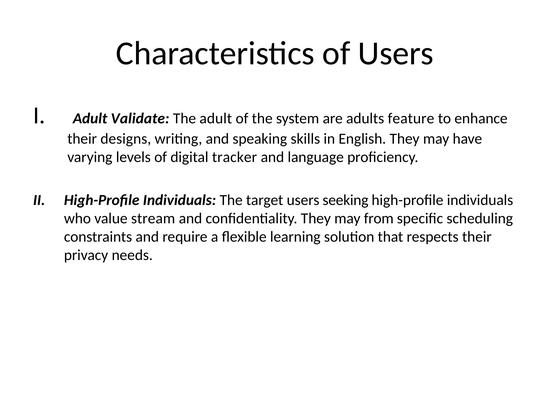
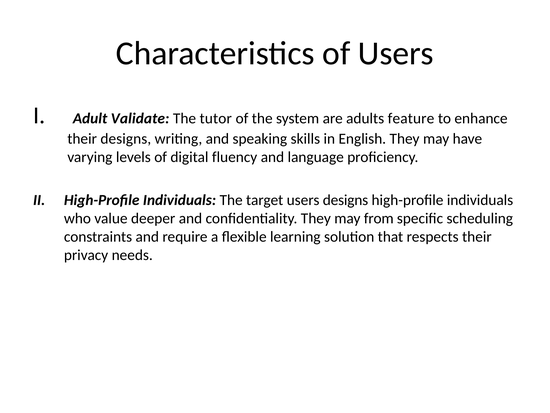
The adult: adult -> tutor
tracker: tracker -> fluency
users seeking: seeking -> designs
stream: stream -> deeper
